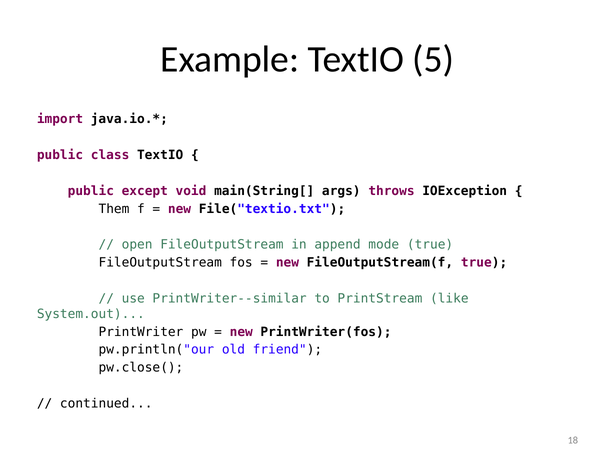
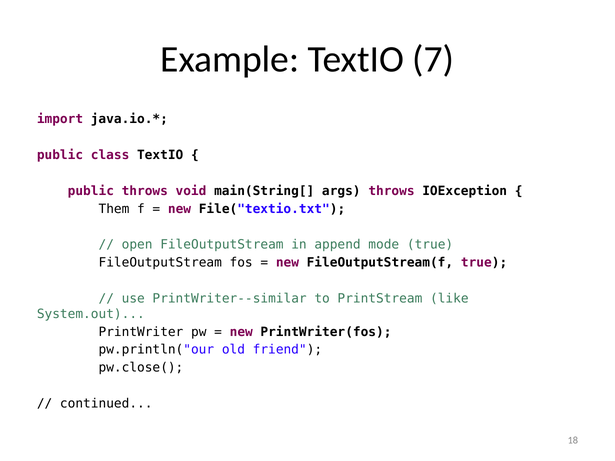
5: 5 -> 7
public except: except -> throws
